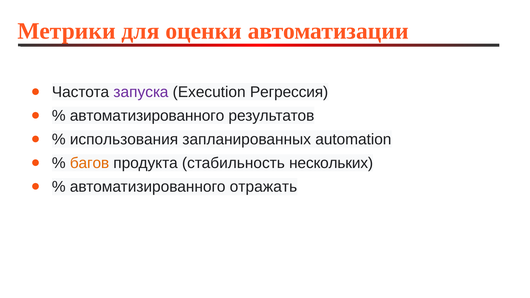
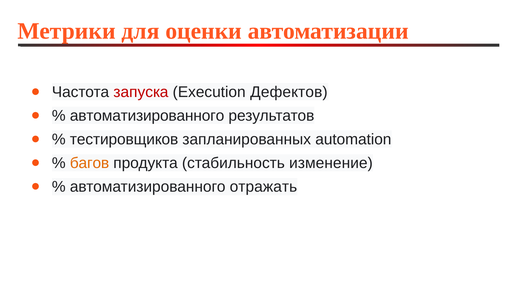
запуска colour: purple -> red
Регрессия: Регрессия -> Дефектов
использования: использования -> тестировщиков
нескольких: нескольких -> изменение
